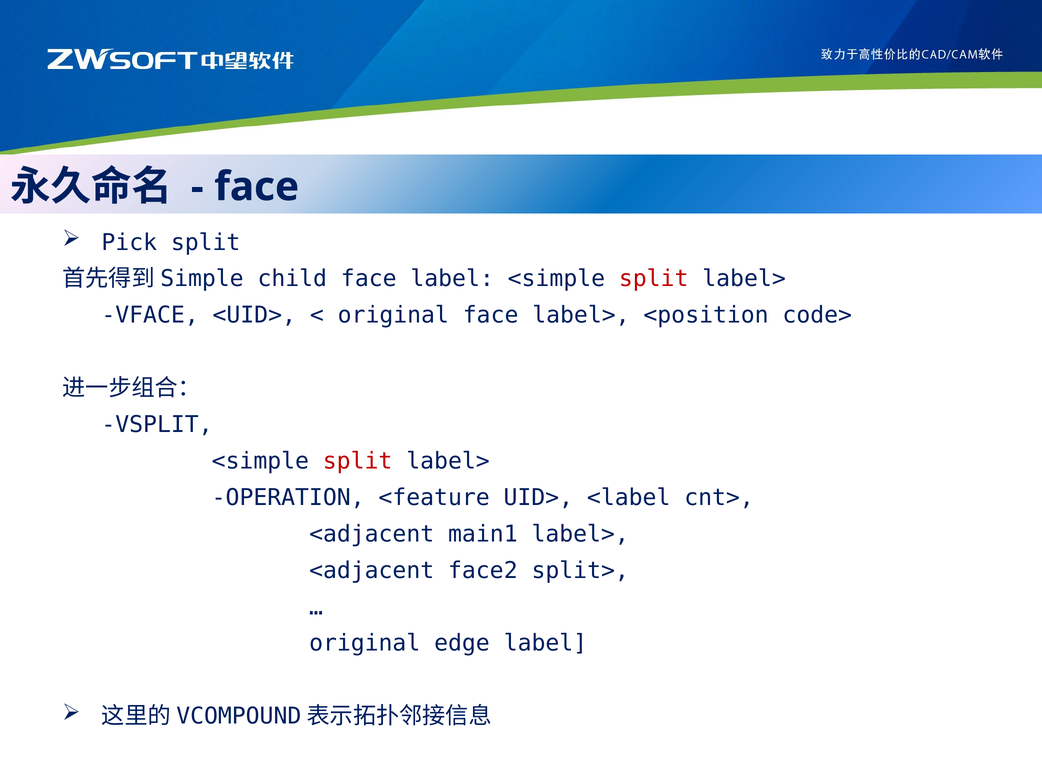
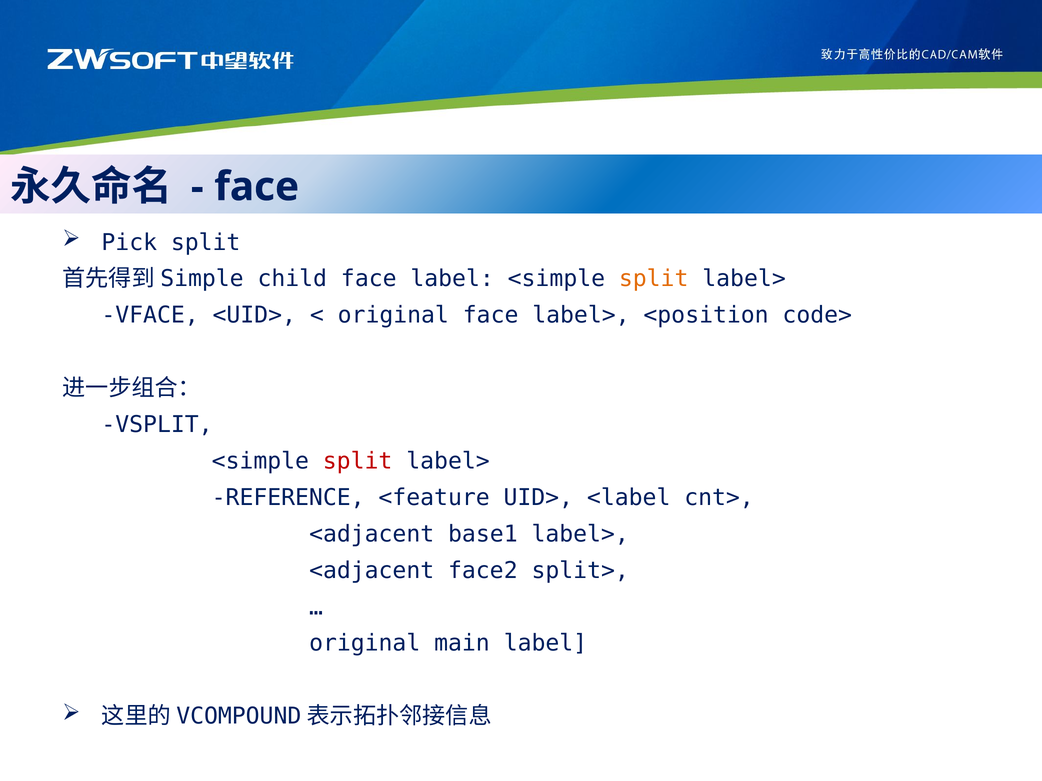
split at (654, 279) colour: red -> orange
OPERATION: OPERATION -> REFERENCE
main1: main1 -> base1
edge: edge -> main
